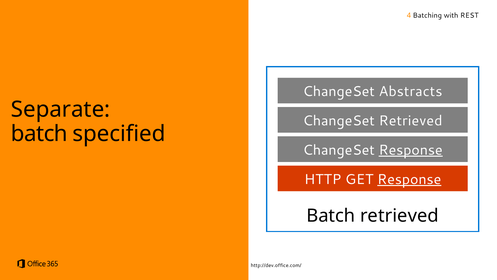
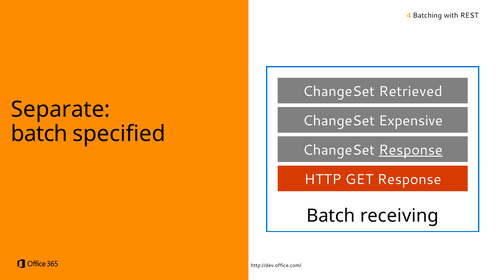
Abstracts: Abstracts -> Retrieved
ChangeSet Retrieved: Retrieved -> Expensive
Response at (409, 179) underline: present -> none
Batch retrieved: retrieved -> receiving
